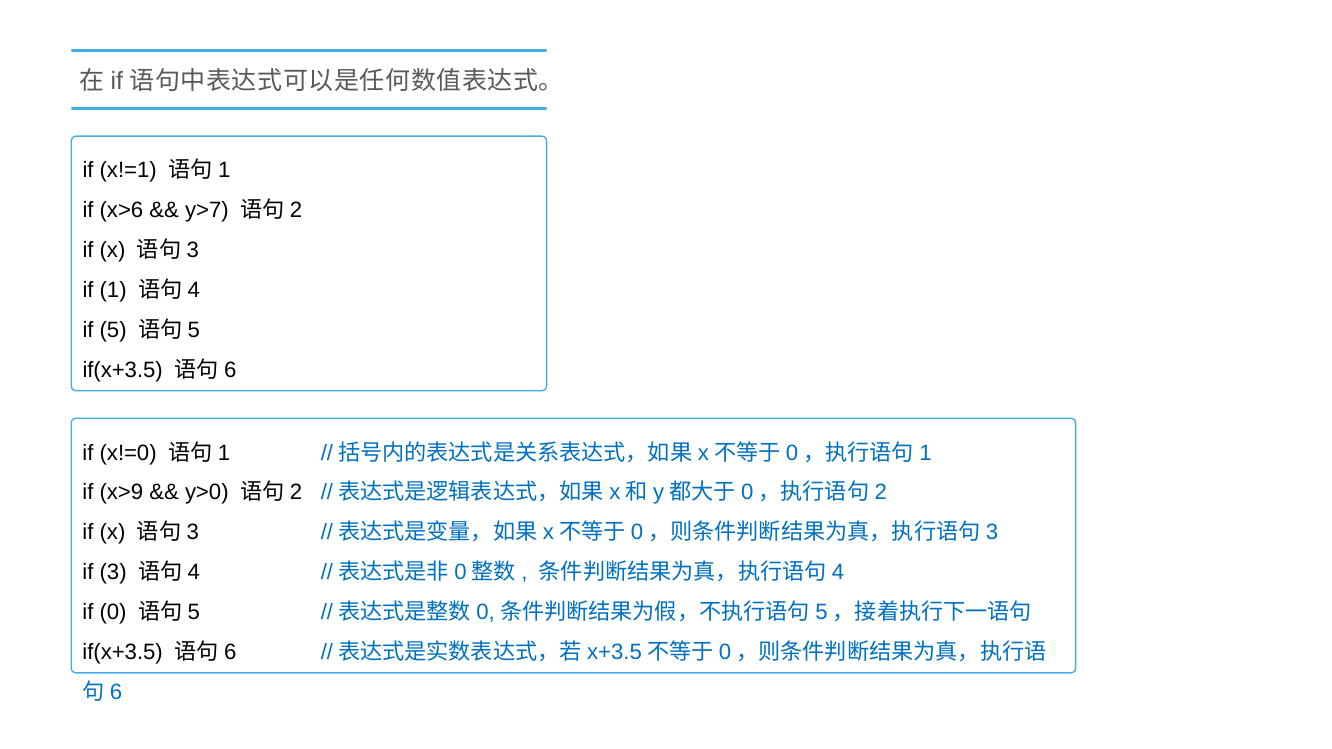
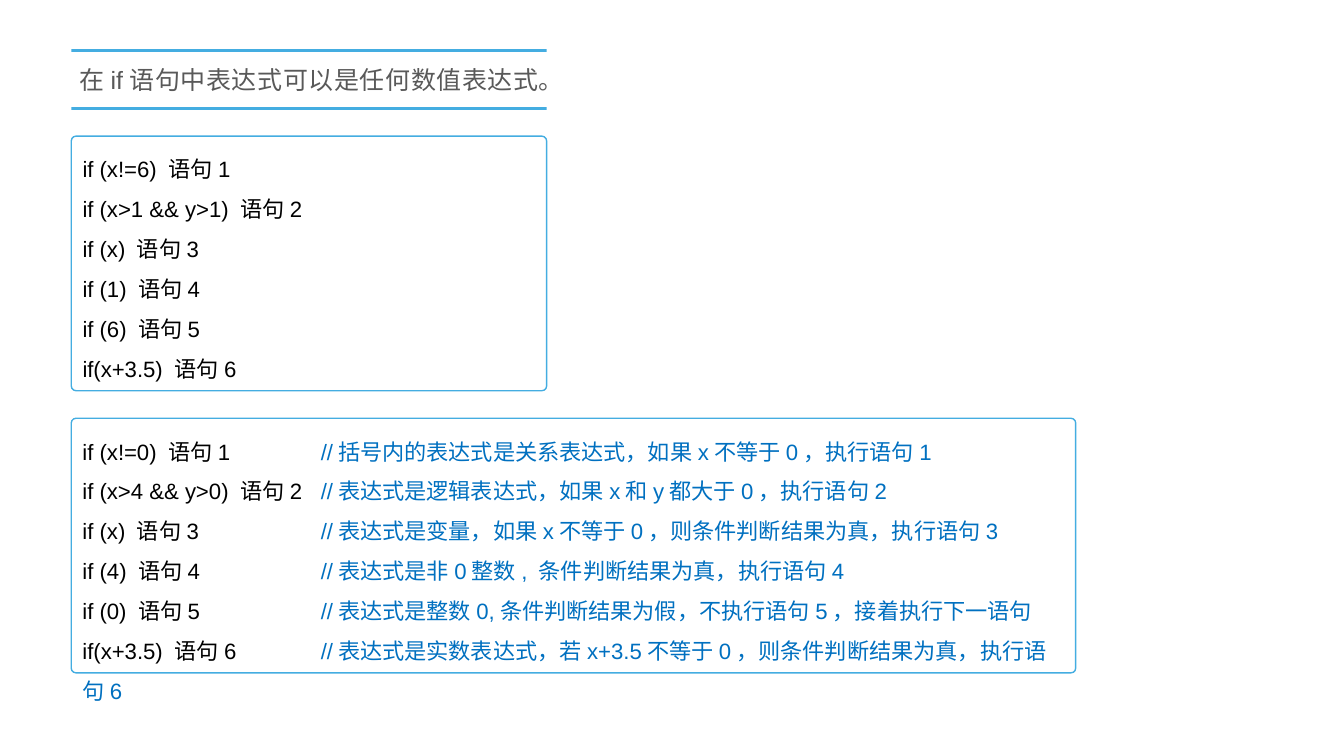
x!=1: x!=1 -> x!=6
x>6: x>6 -> x>1
y>7: y>7 -> y>1
5: 5 -> 6
x>9: x>9 -> x>4
3: 3 -> 4
